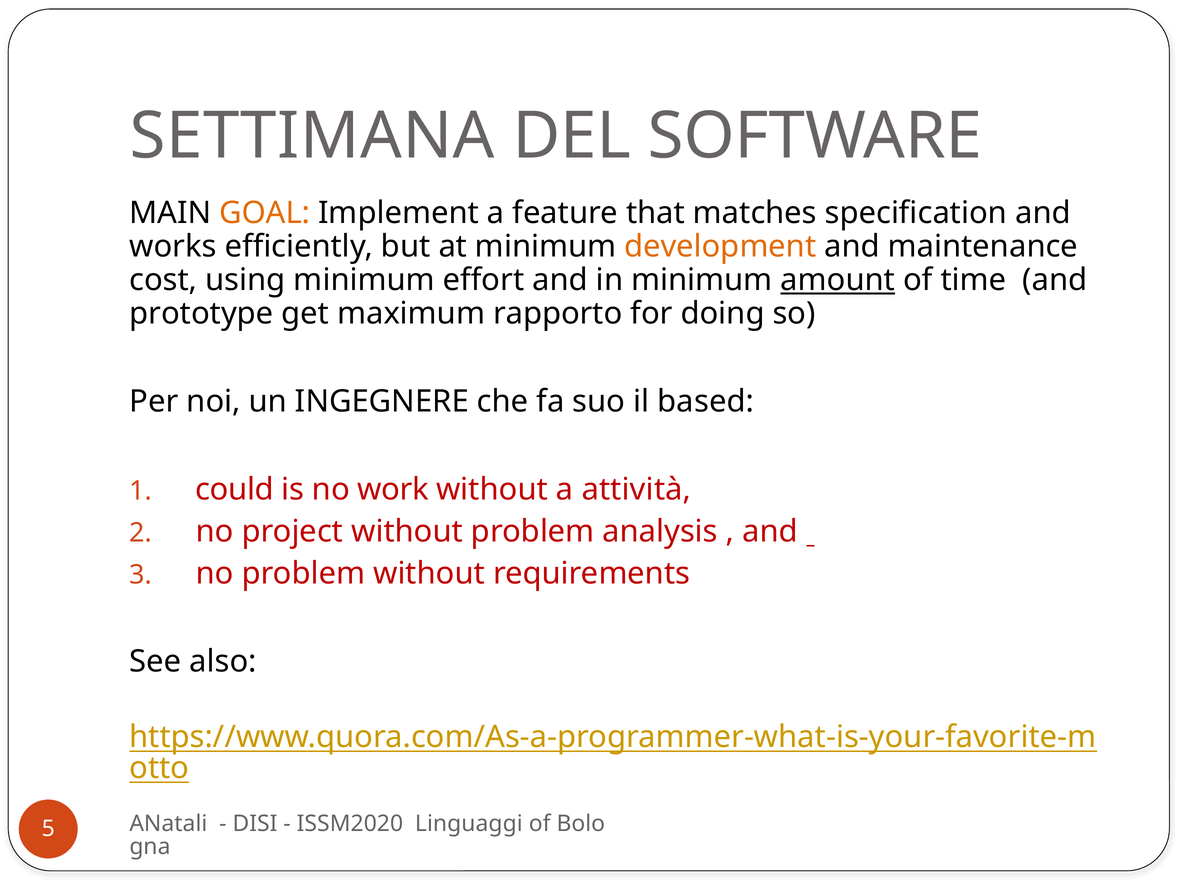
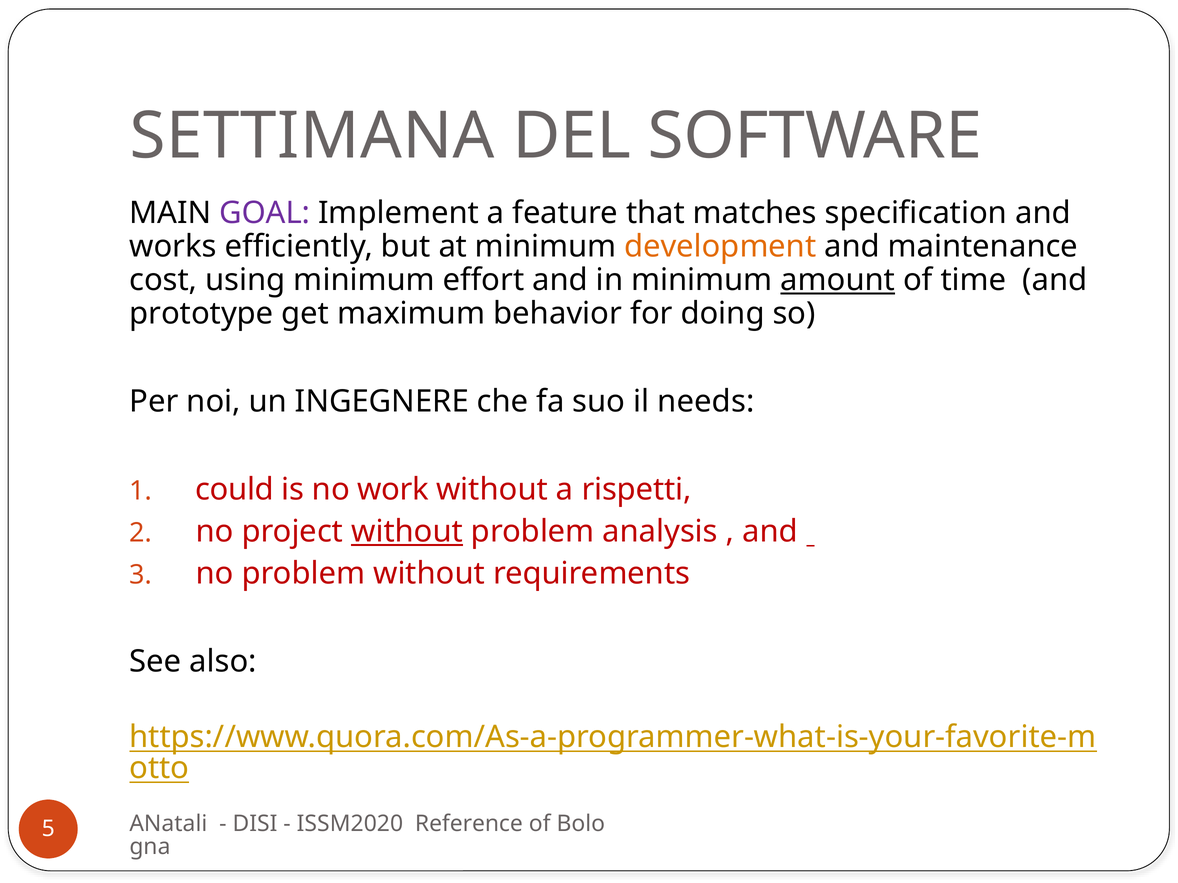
GOAL colour: orange -> purple
rapporto: rapporto -> behavior
based: based -> needs
attività: attività -> rispetti
without at (407, 532) underline: none -> present
Linguaggi: Linguaggi -> Reference
